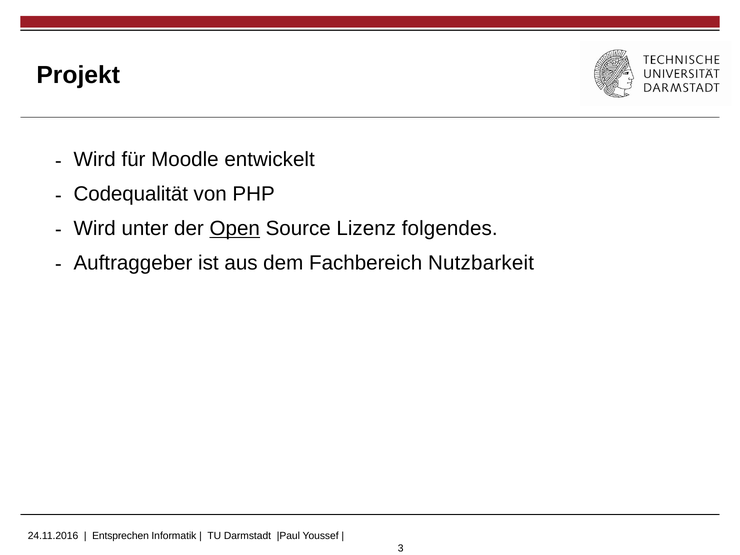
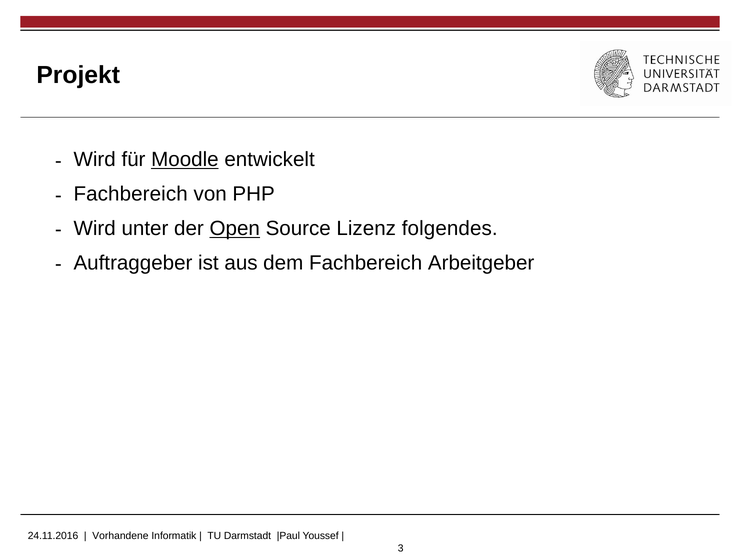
Moodle underline: none -> present
Codequalität at (131, 194): Codequalität -> Fachbereich
Nutzbarkeit: Nutzbarkeit -> Arbeitgeber
Entsprechen: Entsprechen -> Vorhandene
